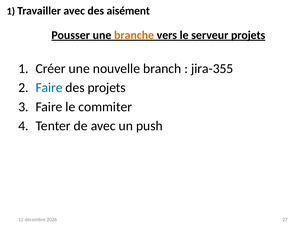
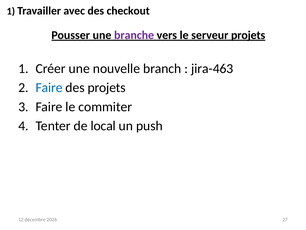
aisément: aisément -> checkout
branche colour: orange -> purple
jira-355: jira-355 -> jira-463
de avec: avec -> local
